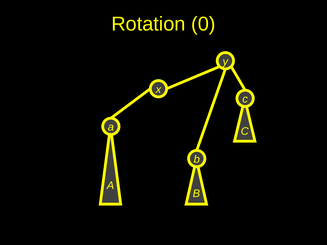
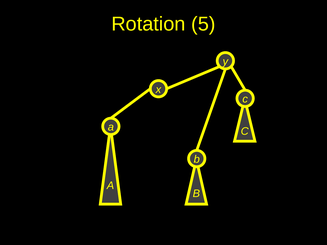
0: 0 -> 5
